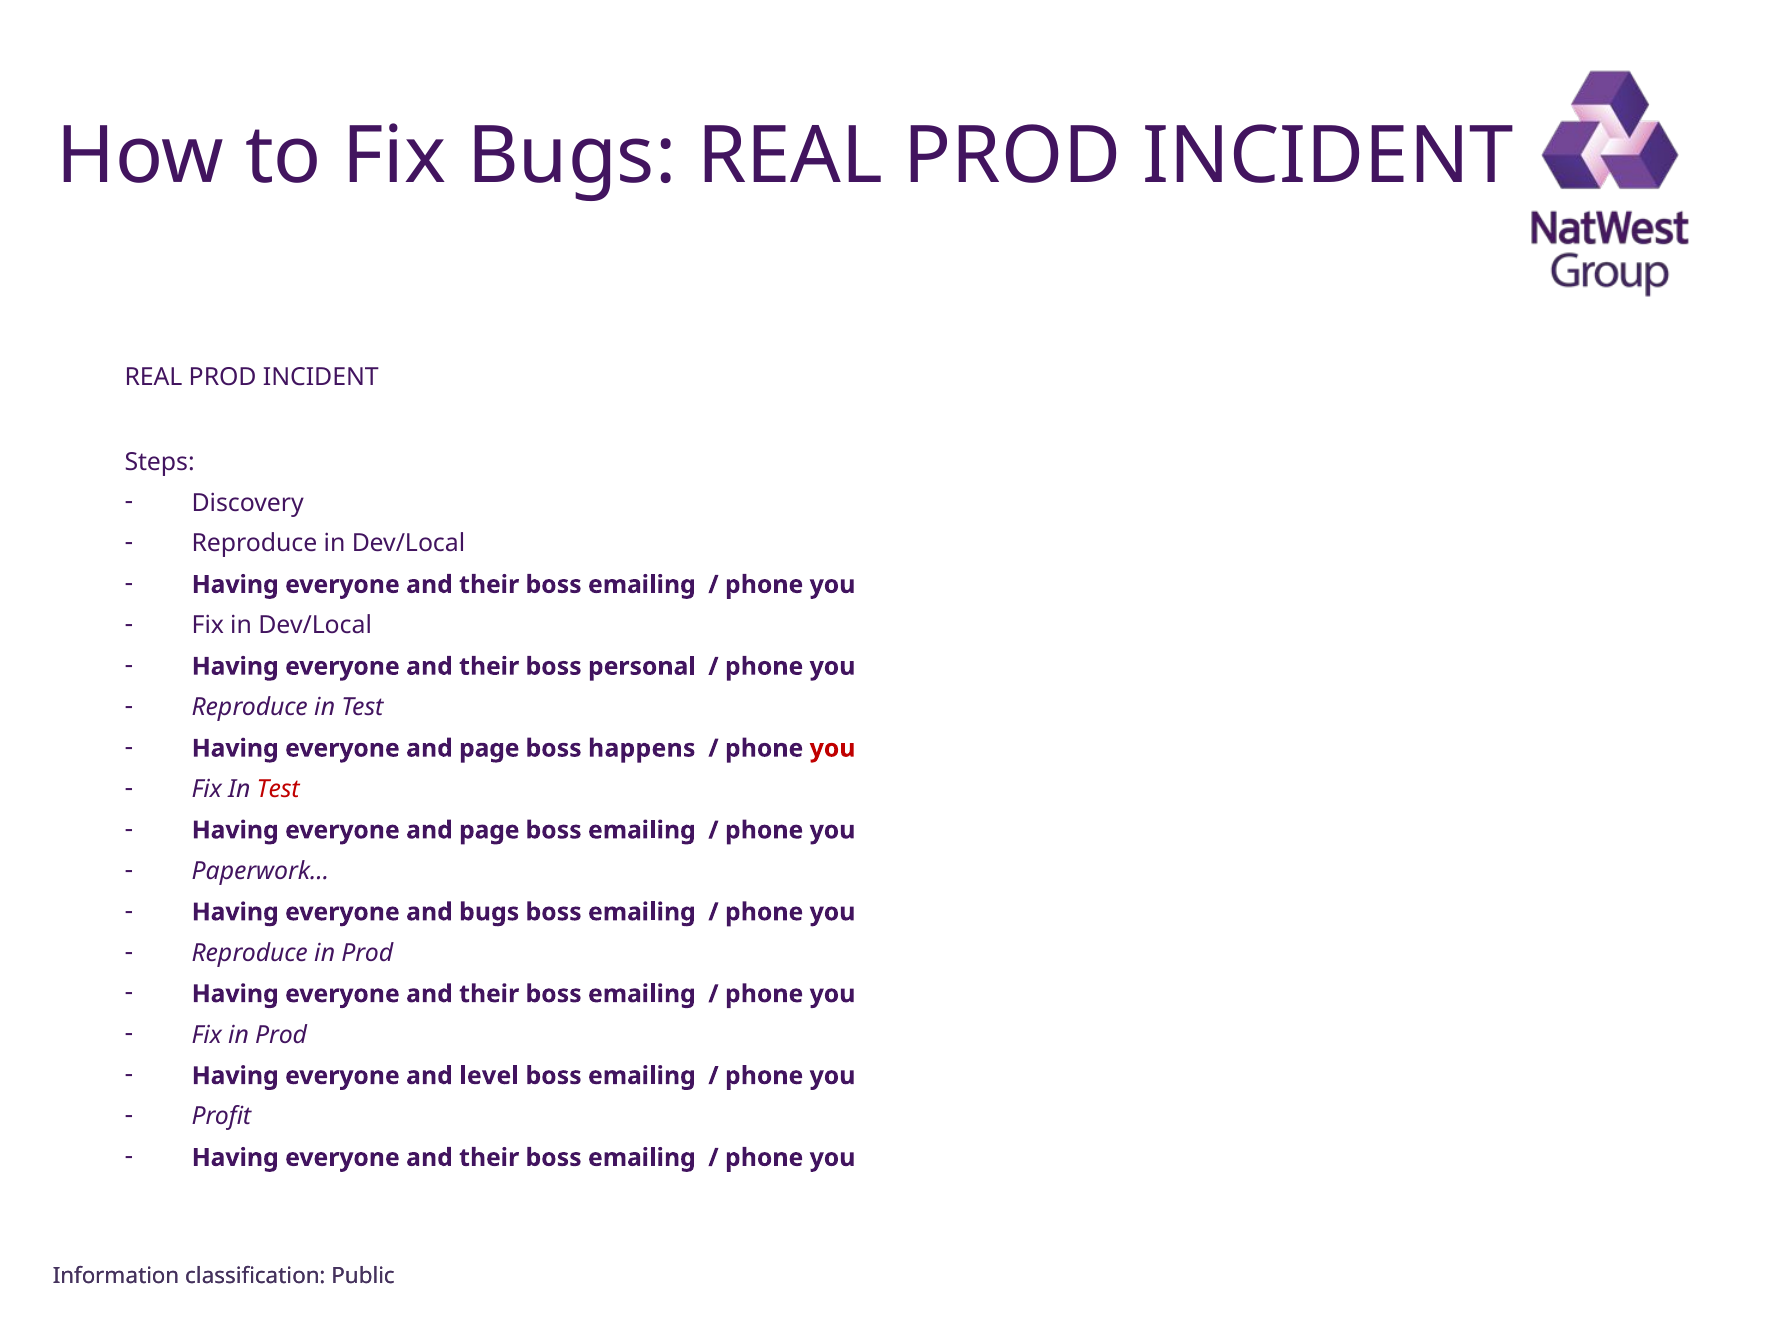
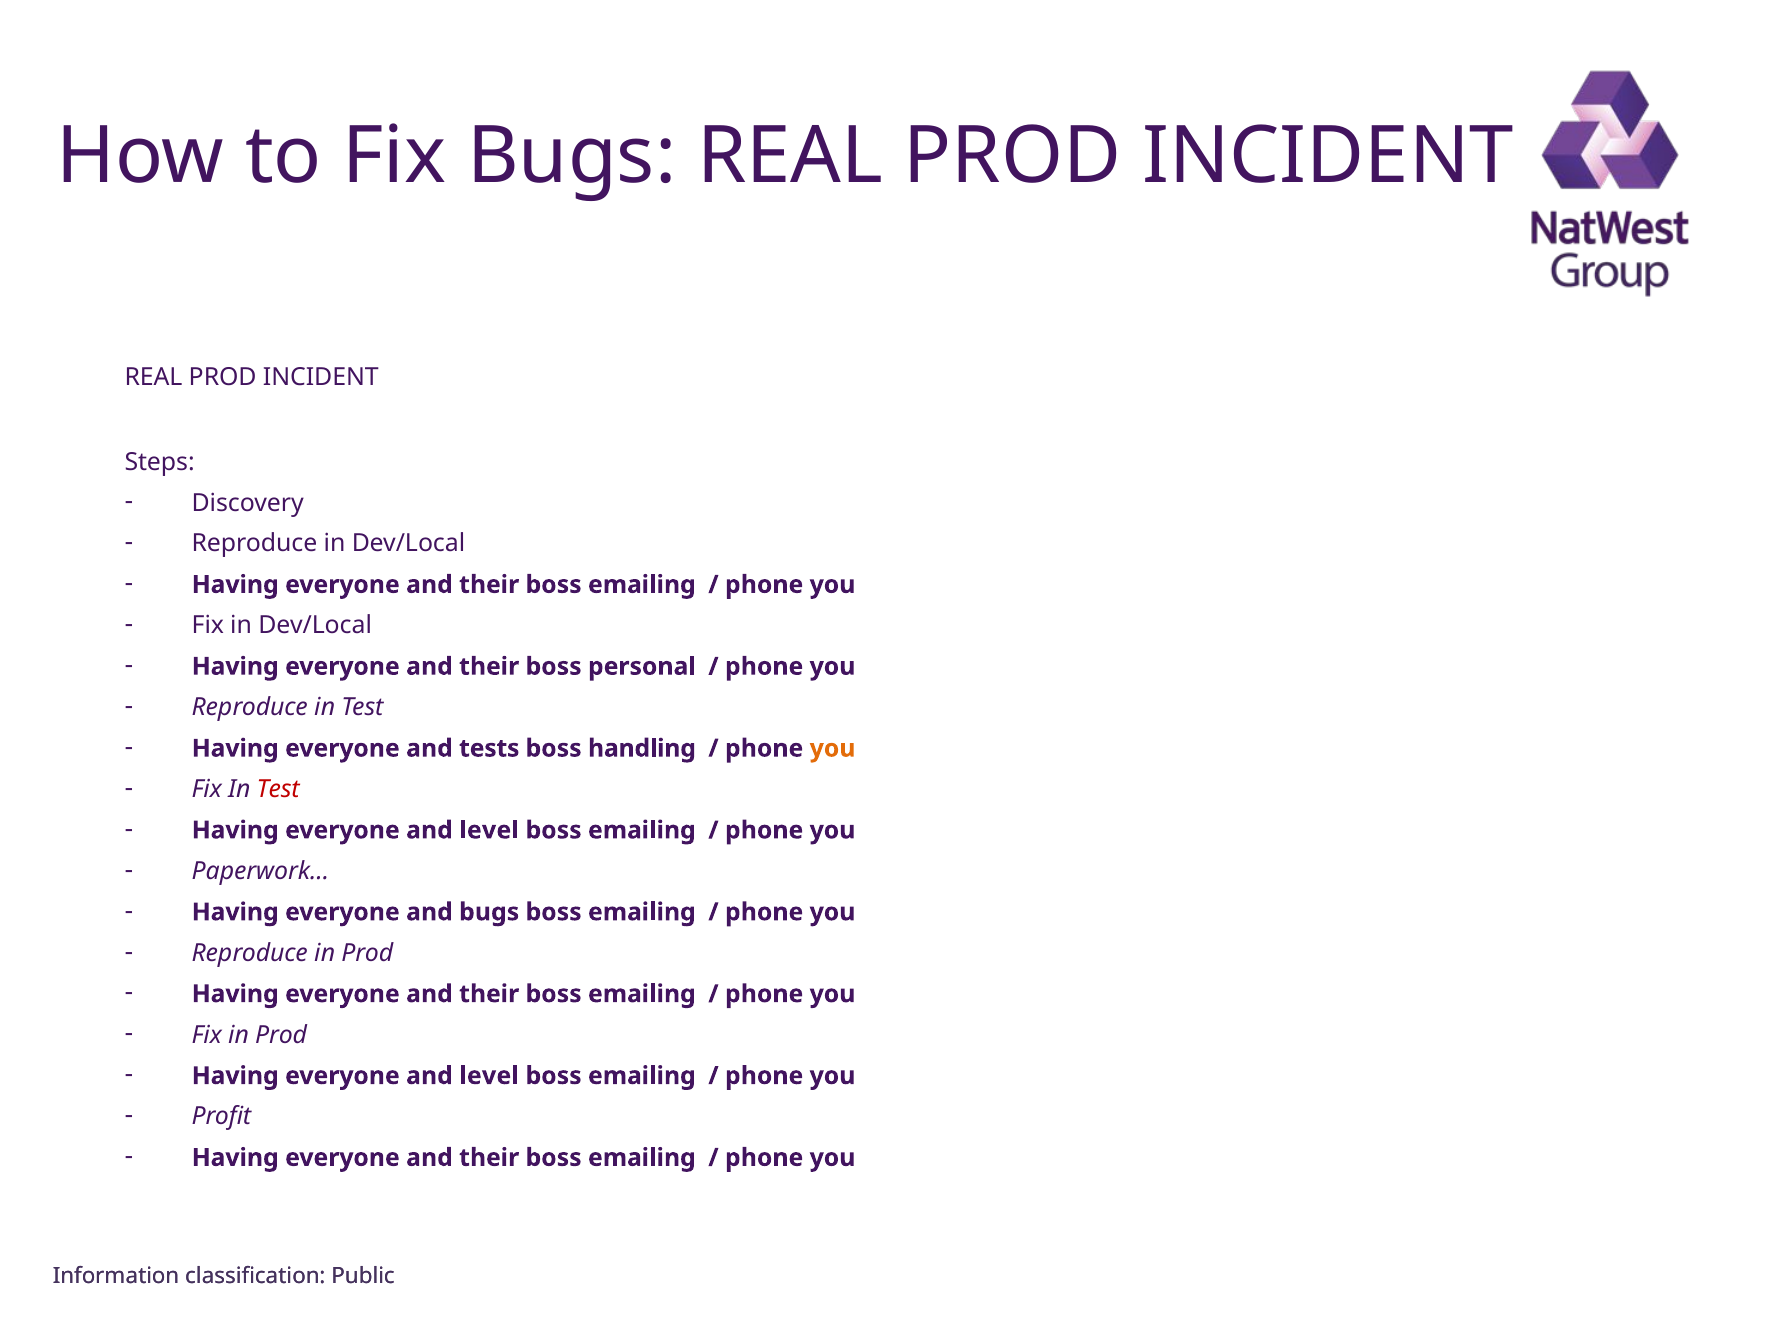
page at (489, 748): page -> tests
happens: happens -> handling
you at (833, 748) colour: red -> orange
page at (489, 830): page -> level
